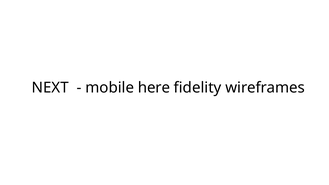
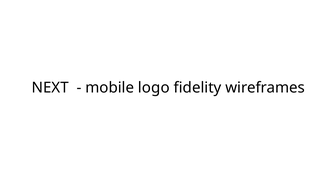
here: here -> logo
